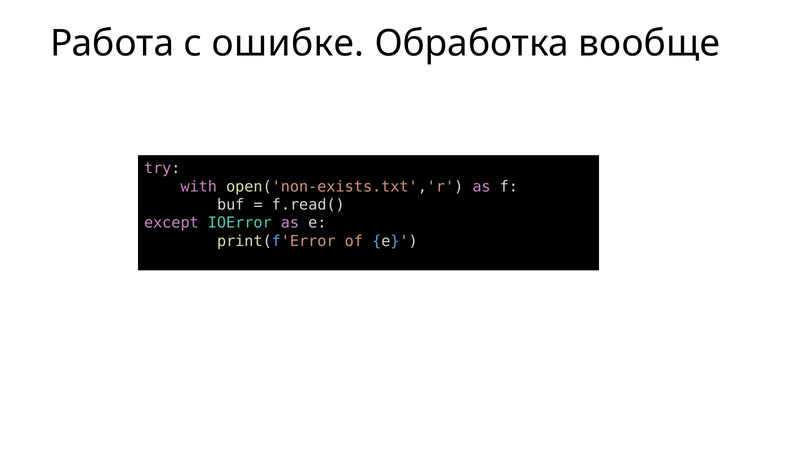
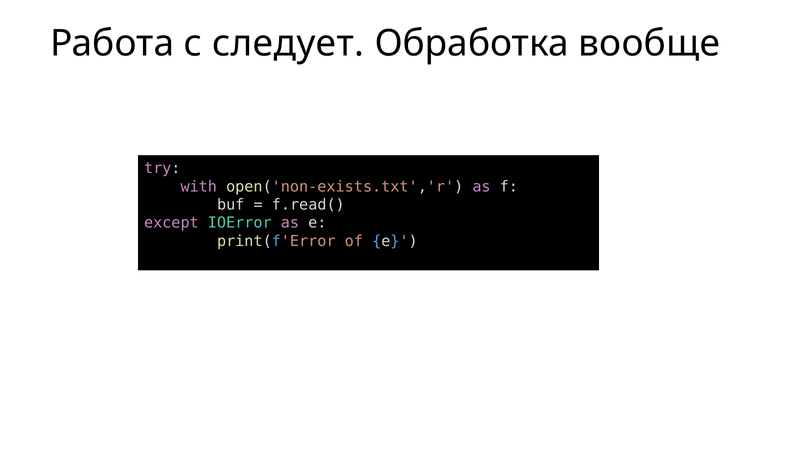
ошибке: ошибке -> следует
